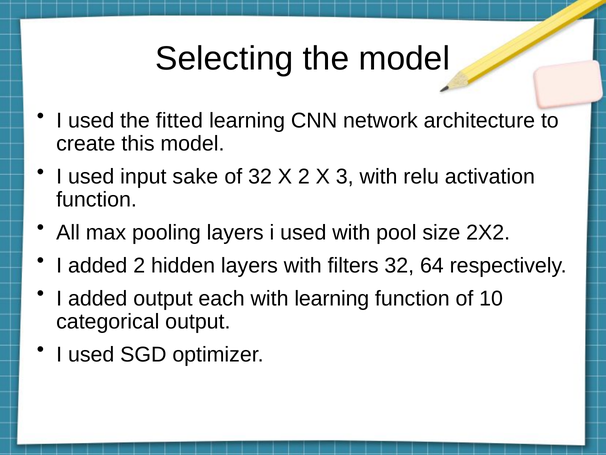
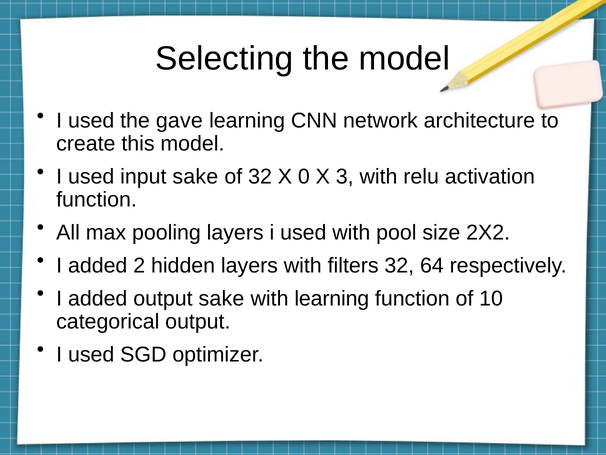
fitted: fitted -> gave
X 2: 2 -> 0
output each: each -> sake
